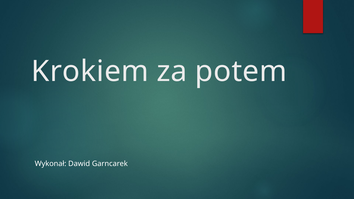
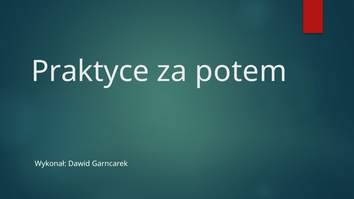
Krokiem: Krokiem -> Praktyce
